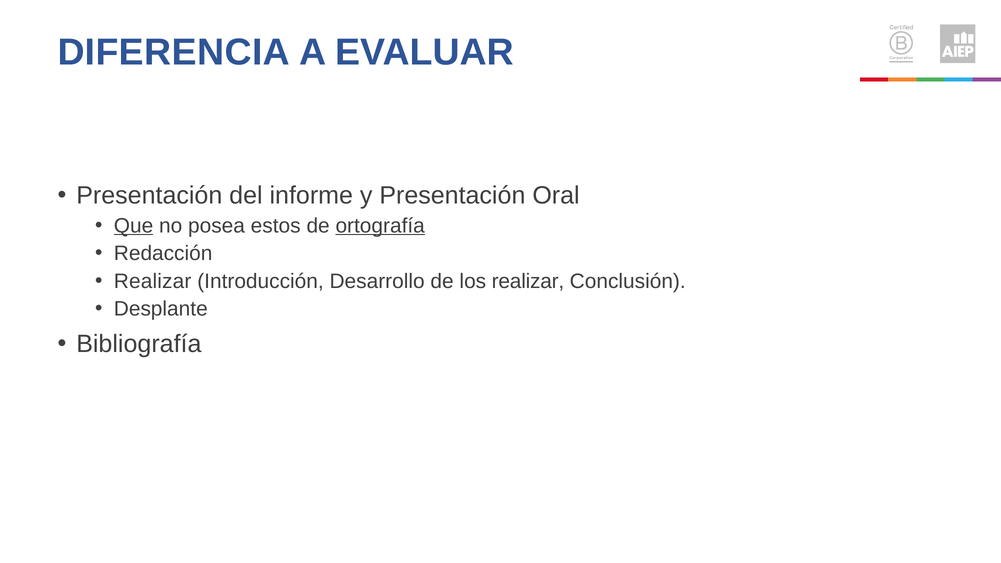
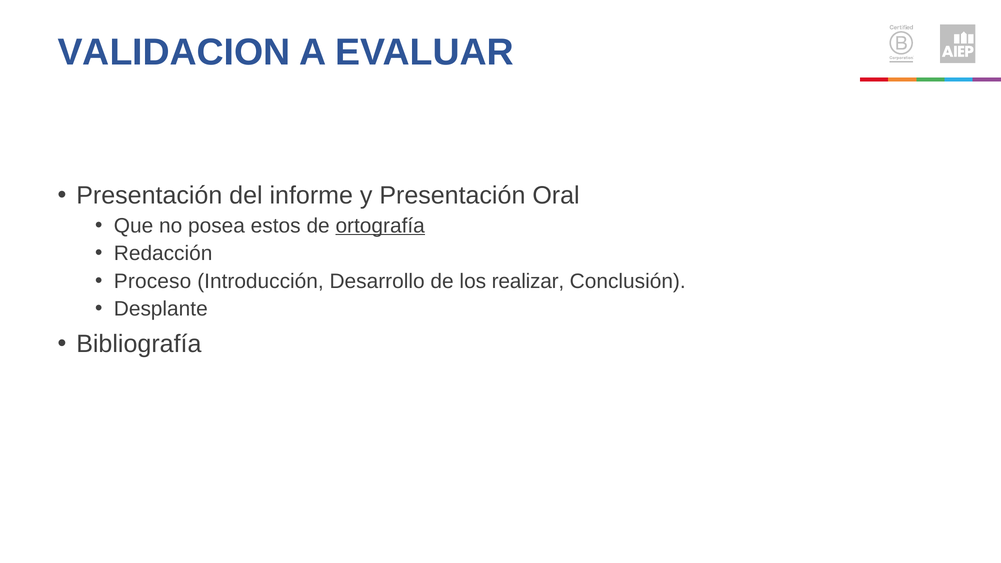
DIFERENCIA: DIFERENCIA -> VALIDACION
Que underline: present -> none
Realizar at (153, 281): Realizar -> Proceso
